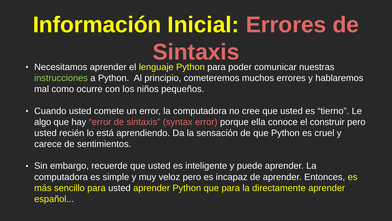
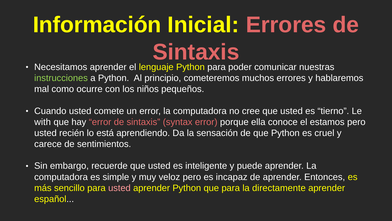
algo: algo -> with
construir: construir -> estamos
usted at (119, 188) colour: white -> pink
